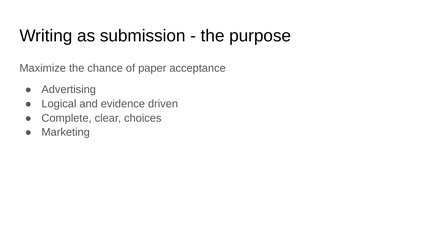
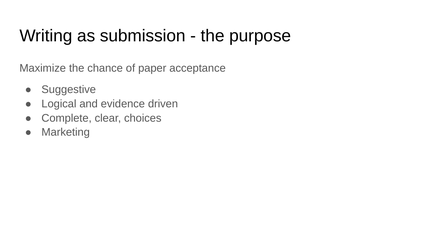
Advertising: Advertising -> Suggestive
